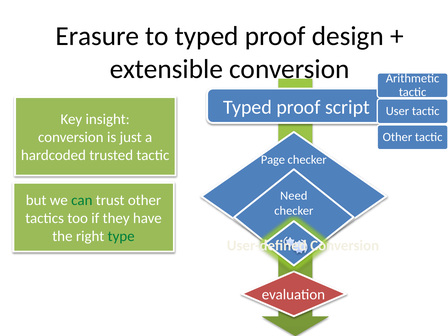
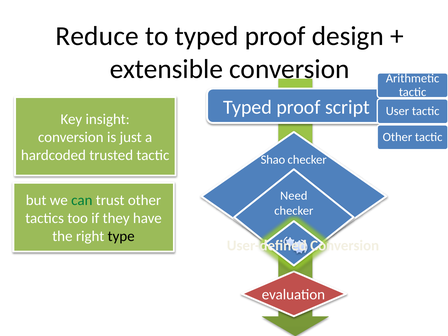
Erasure: Erasure -> Reduce
Page: Page -> Shao
type colour: green -> black
